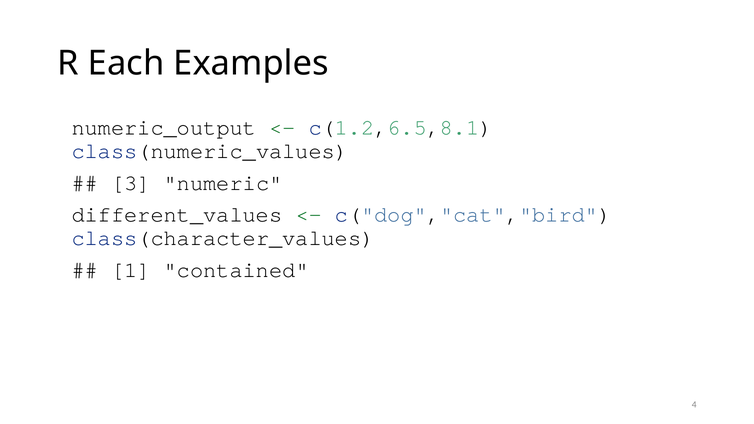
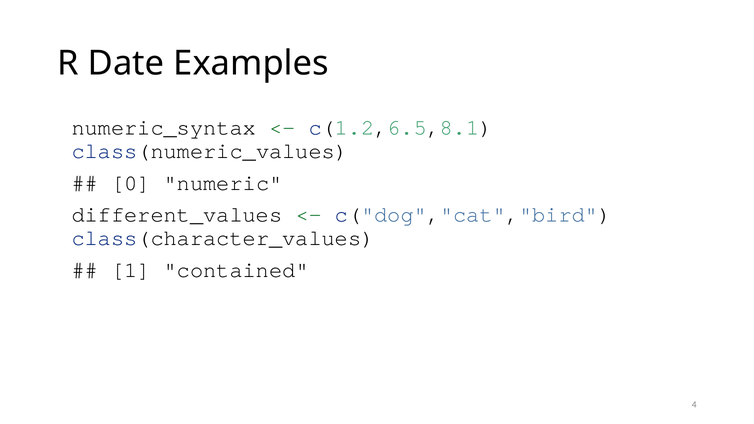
Each: Each -> Date
numeric_output: numeric_output -> numeric_syntax
3: 3 -> 0
